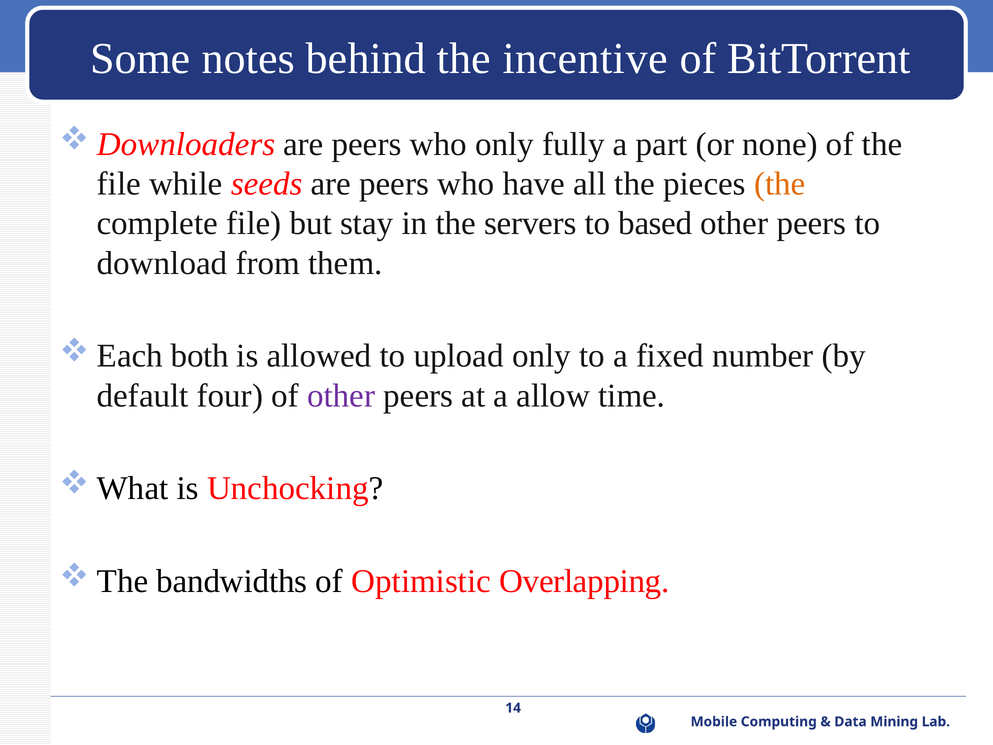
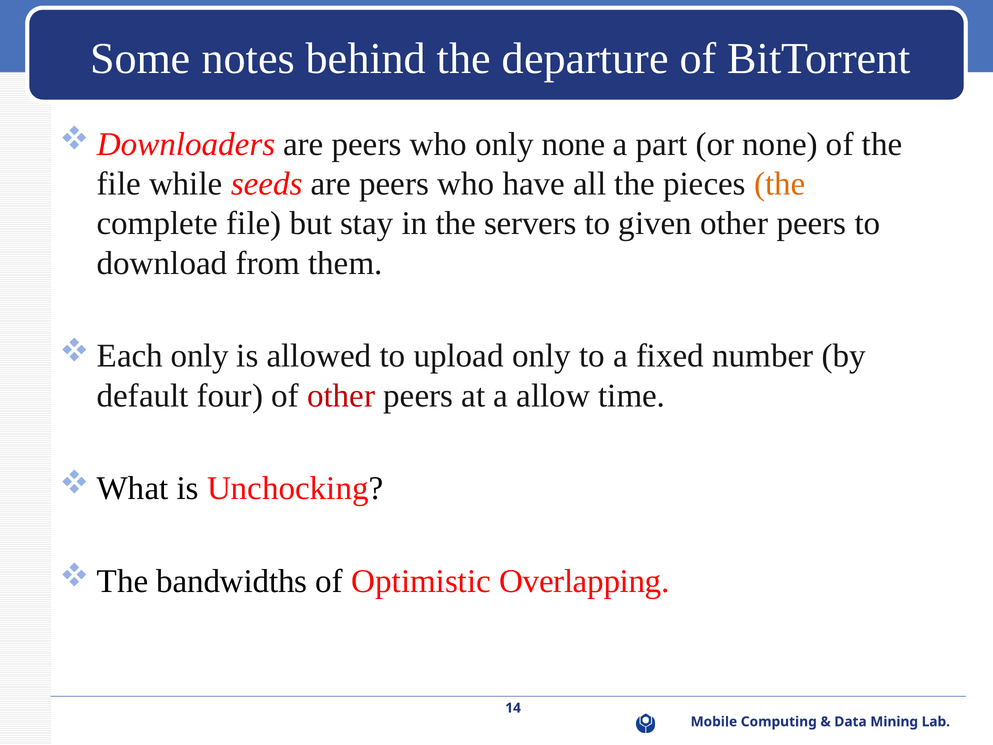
incentive: incentive -> departure
only fully: fully -> none
based: based -> given
both at (200, 356): both -> only
other at (341, 396) colour: purple -> red
